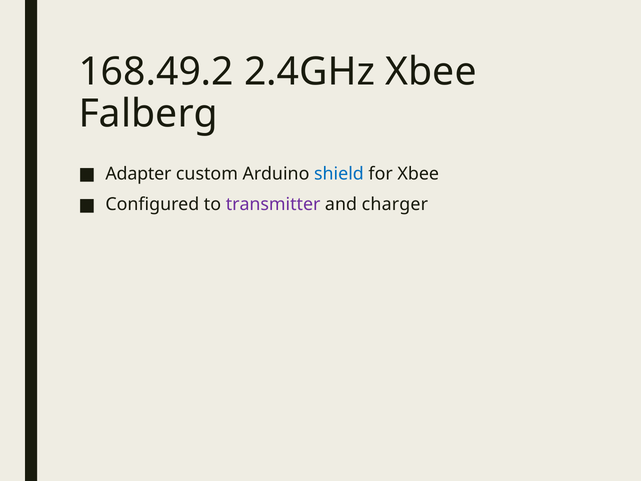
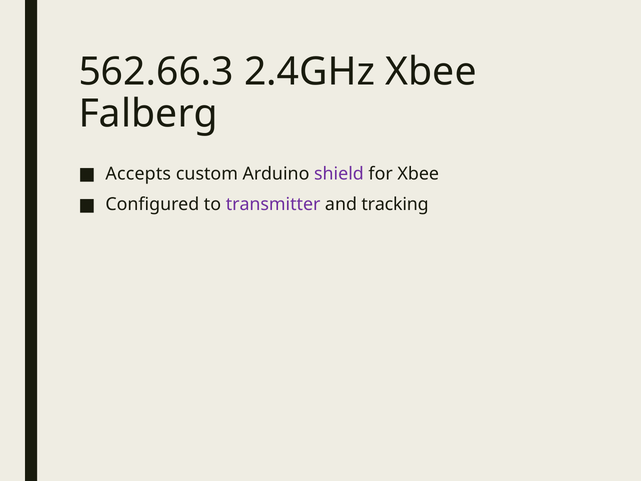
168.49.2: 168.49.2 -> 562.66.3
Adapter: Adapter -> Accepts
shield colour: blue -> purple
charger: charger -> tracking
